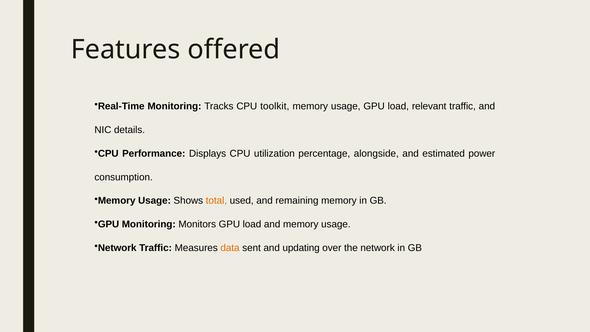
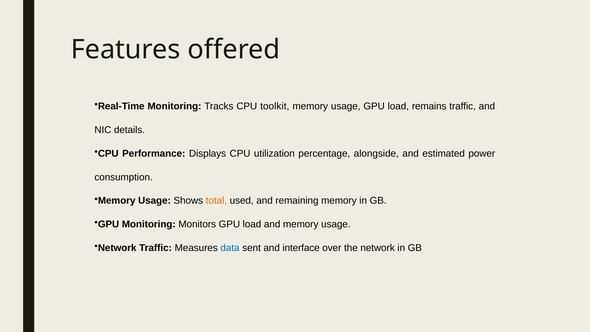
relevant: relevant -> remains
data colour: orange -> blue
updating: updating -> interface
